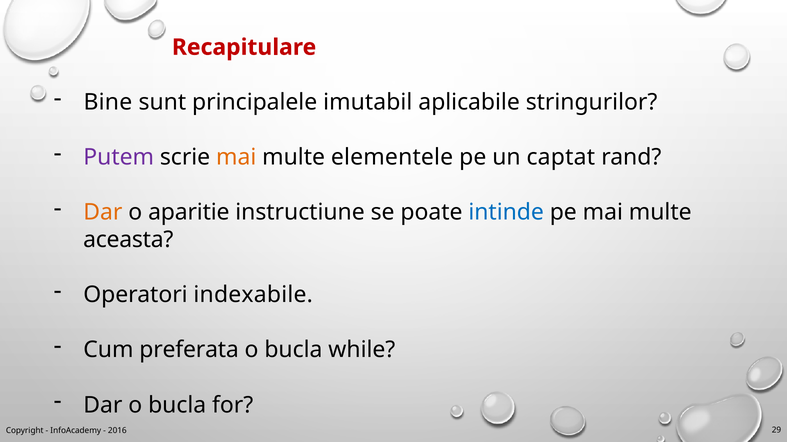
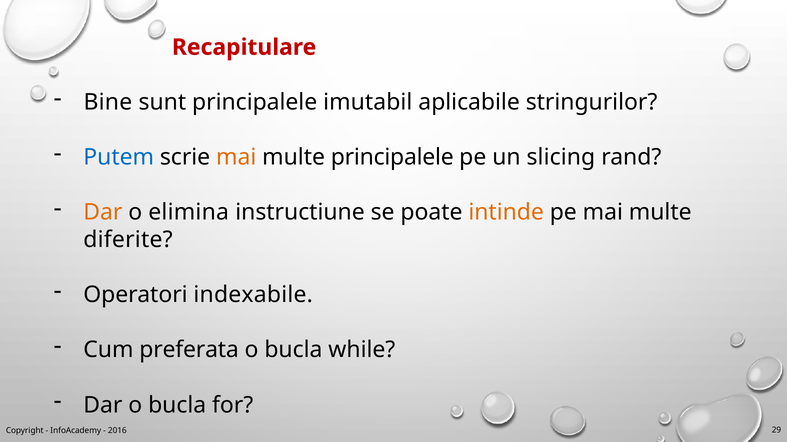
Putem colour: purple -> blue
multe elementele: elementele -> principalele
captat: captat -> slicing
aparitie: aparitie -> elimina
intinde colour: blue -> orange
aceasta: aceasta -> diferite
